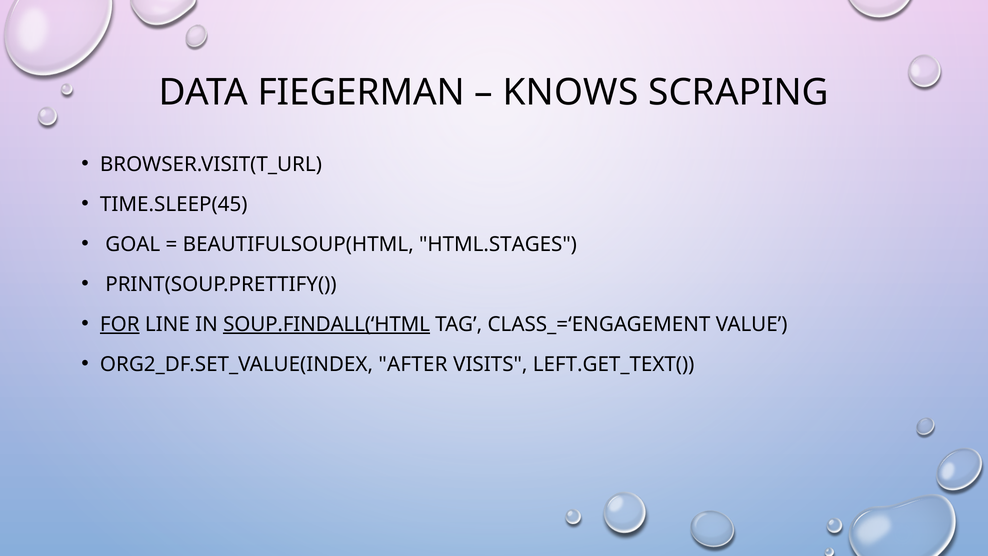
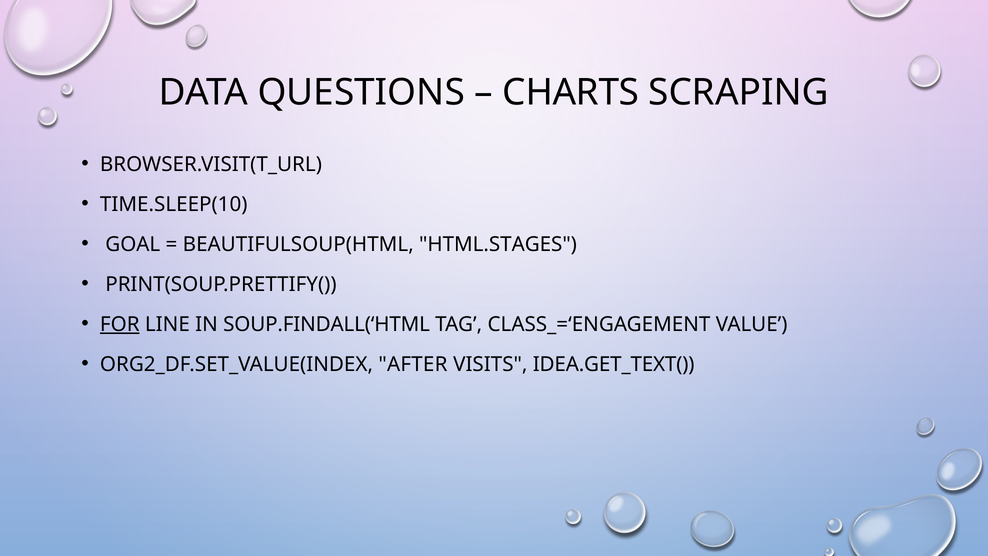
FIEGERMAN: FIEGERMAN -> QUESTIONS
KNOWS: KNOWS -> CHARTS
TIME.SLEEP(45: TIME.SLEEP(45 -> TIME.SLEEP(10
SOUP.FINDALL(‘HTML underline: present -> none
LEFT.GET_TEXT(: LEFT.GET_TEXT( -> IDEA.GET_TEXT(
